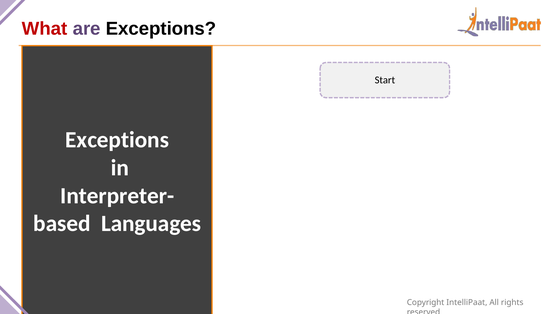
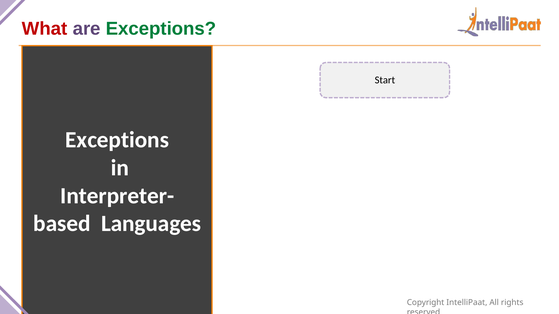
Exceptions at (161, 29) colour: black -> green
